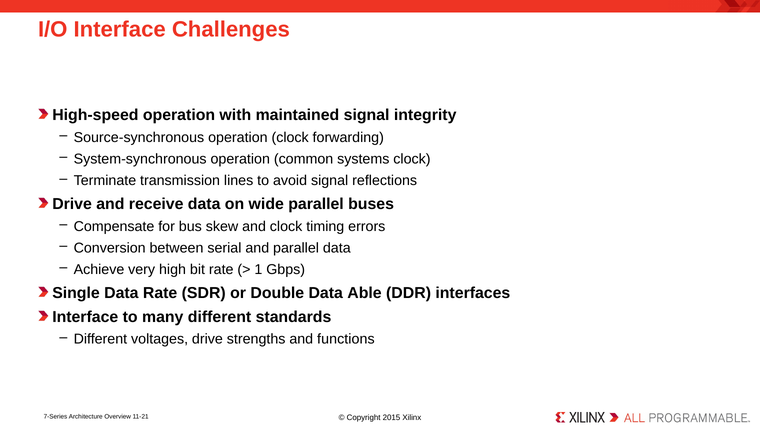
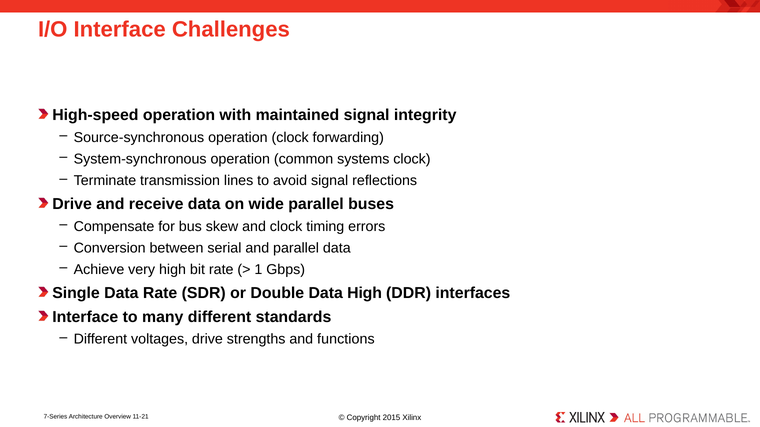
Data Able: Able -> High
